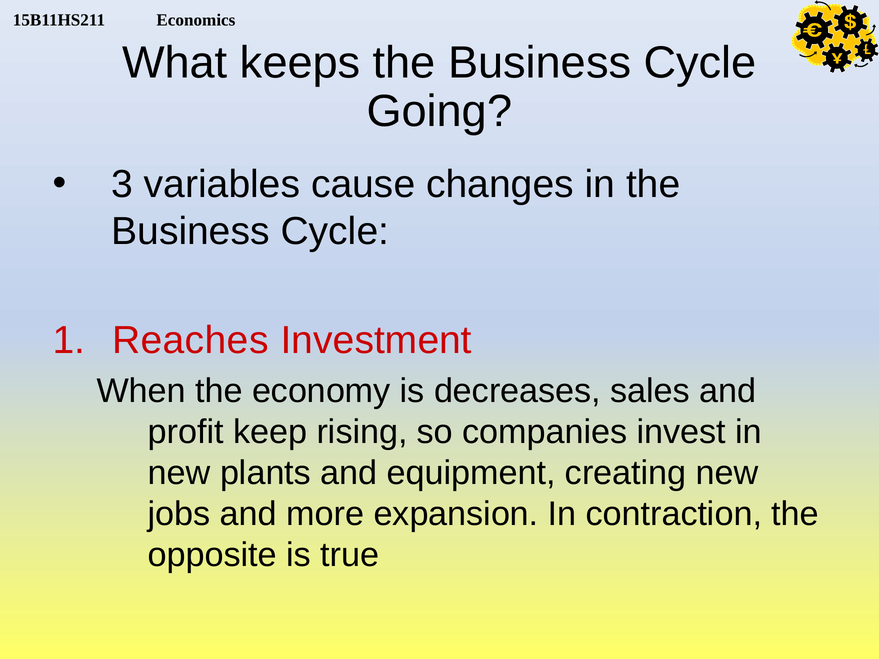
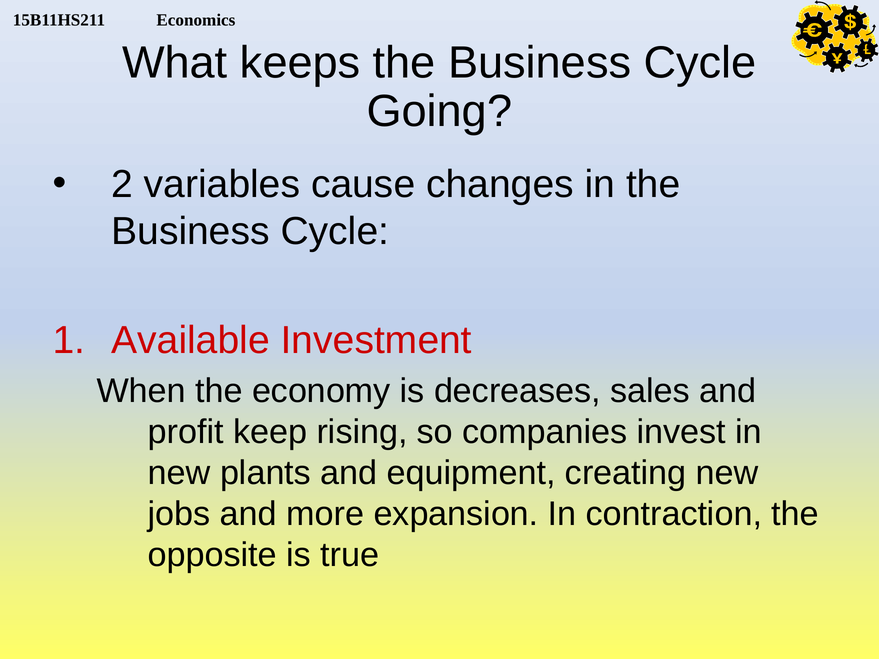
3: 3 -> 2
Reaches: Reaches -> Available
